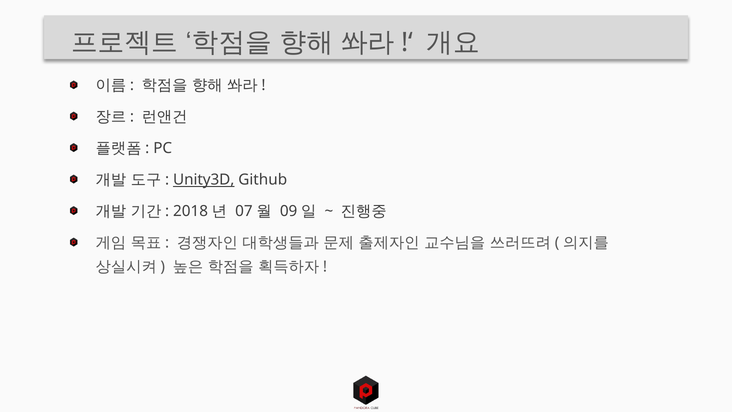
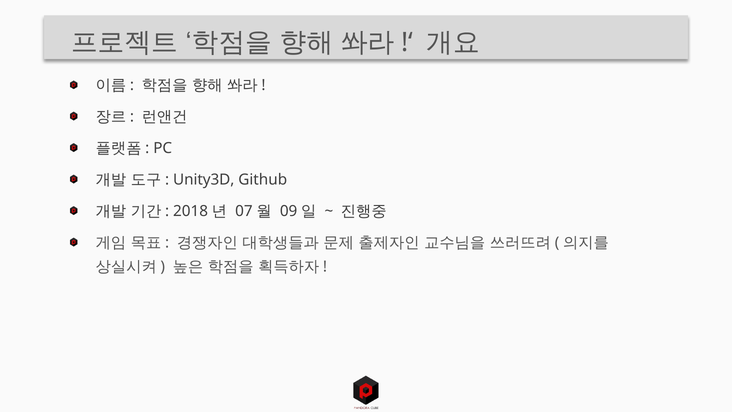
Unity3D underline: present -> none
